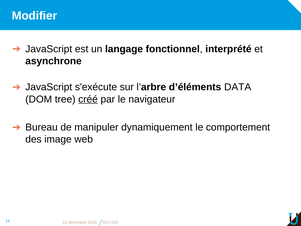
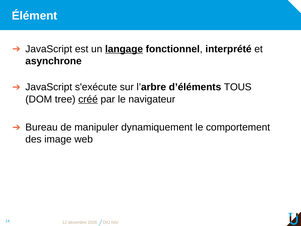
Modifier: Modifier -> Élément
langage underline: none -> present
DATA: DATA -> TOUS
